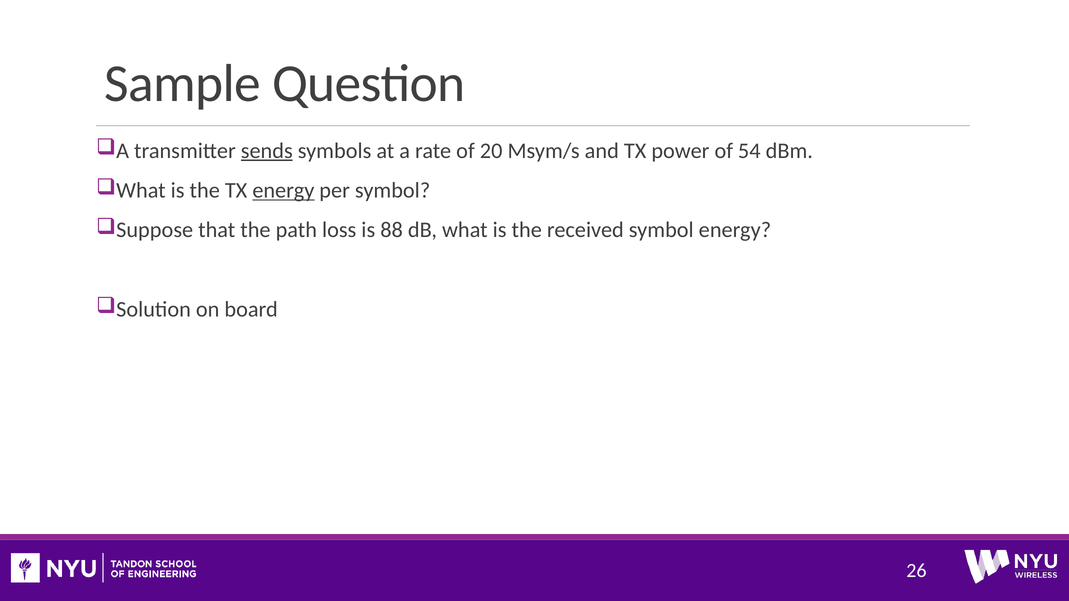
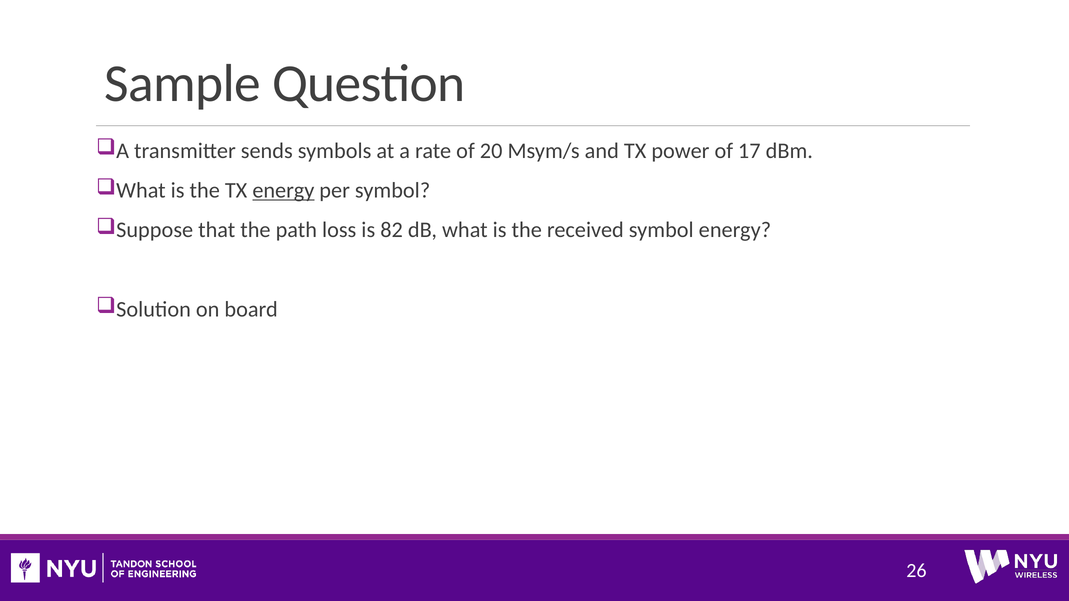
sends underline: present -> none
54: 54 -> 17
88: 88 -> 82
